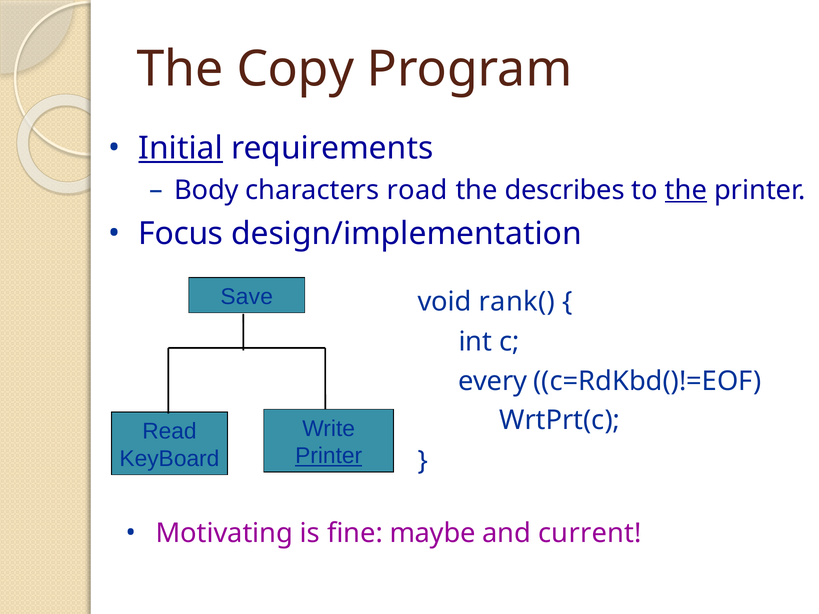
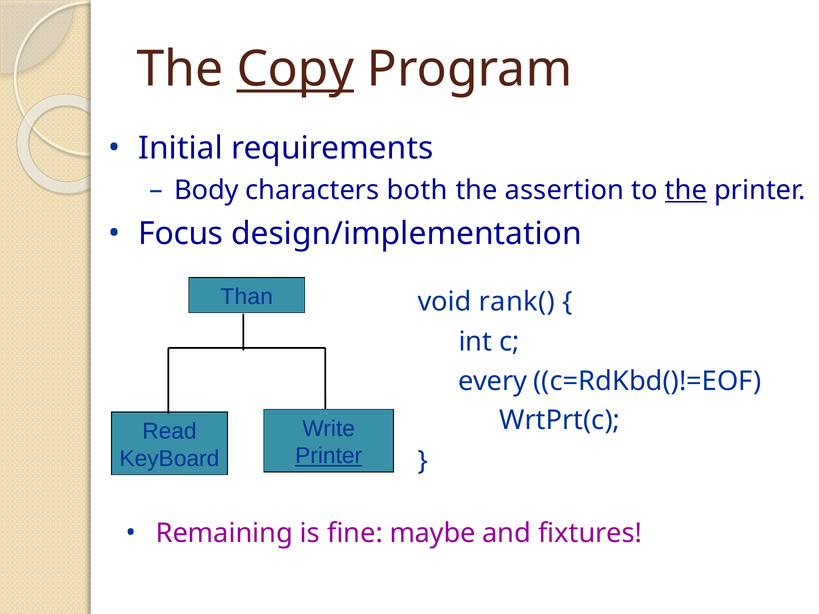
Copy underline: none -> present
Initial underline: present -> none
road: road -> both
describes: describes -> assertion
Save: Save -> Than
Motivating: Motivating -> Remaining
current: current -> fixtures
